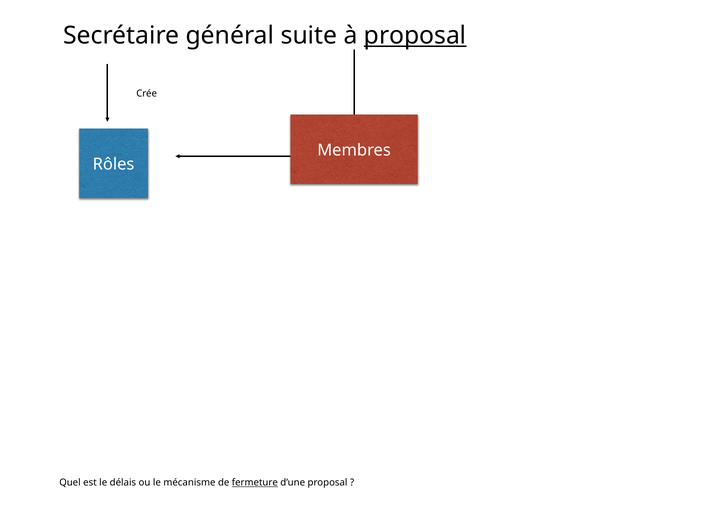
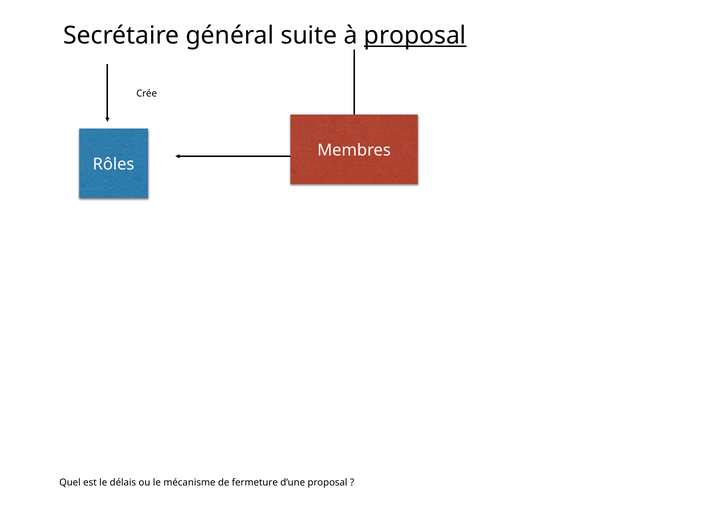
fermeture underline: present -> none
